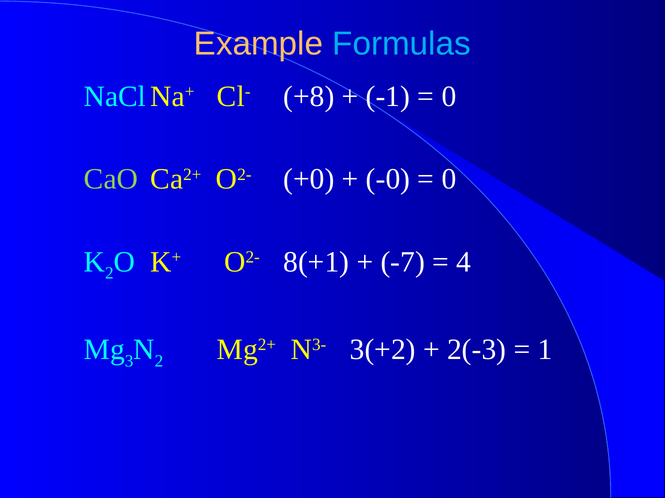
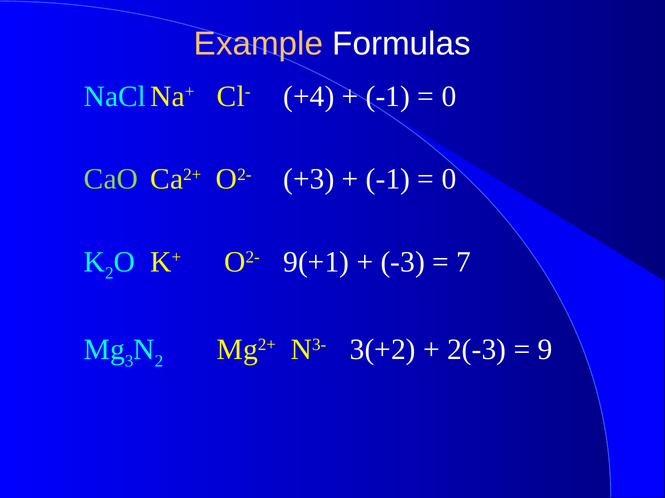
Formulas colour: light blue -> white
+8: +8 -> +4
+0: +0 -> +3
-0 at (388, 179): -0 -> -1
8(+1: 8(+1 -> 9(+1
-7: -7 -> -3
4: 4 -> 7
1: 1 -> 9
